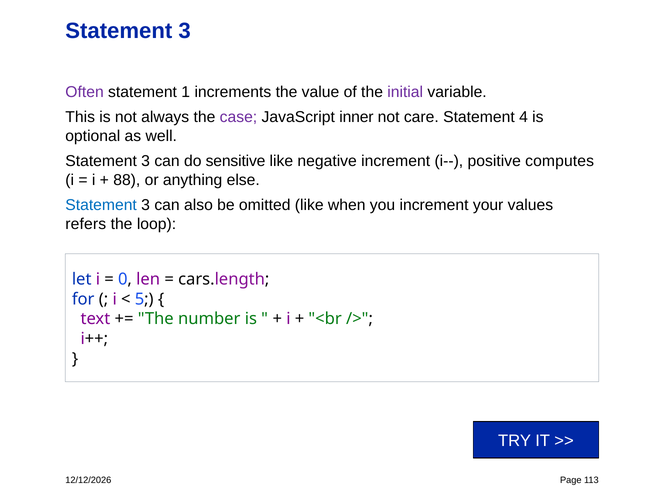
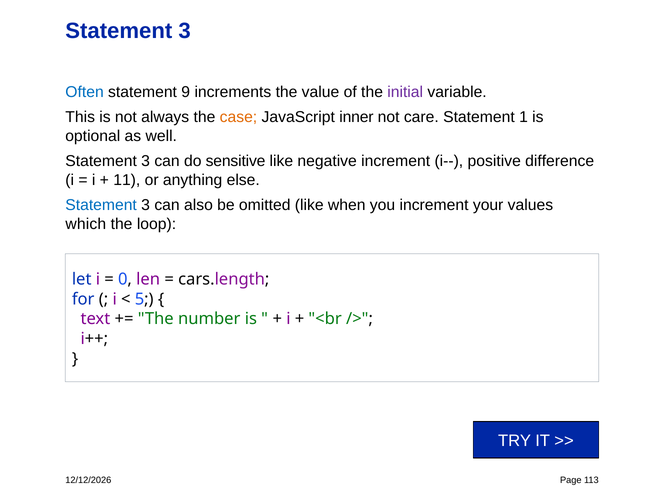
Often colour: purple -> blue
1: 1 -> 9
case colour: purple -> orange
4: 4 -> 1
computes: computes -> difference
88: 88 -> 11
refers: refers -> which
